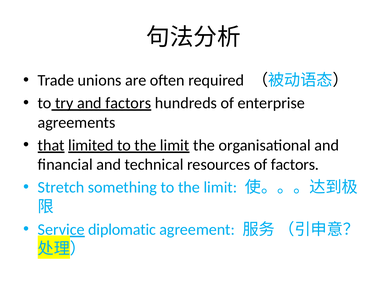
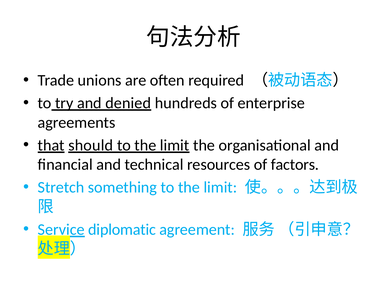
and factors: factors -> denied
limited: limited -> should
